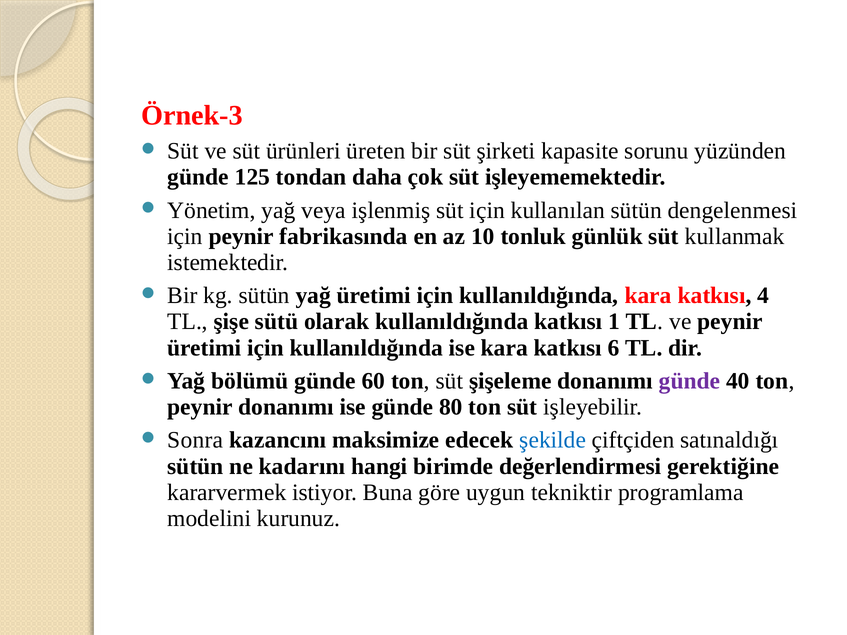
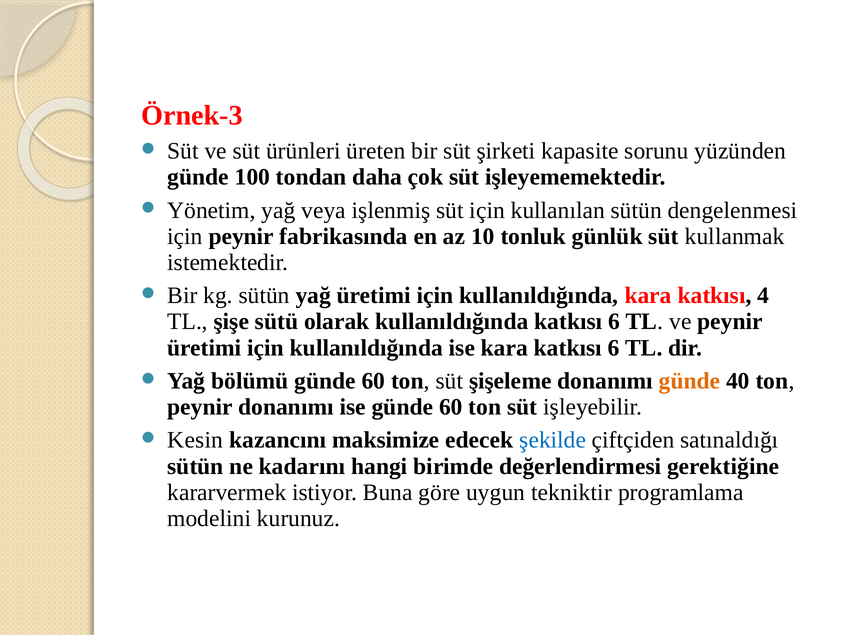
125: 125 -> 100
kullanıldığında katkısı 1: 1 -> 6
günde at (690, 381) colour: purple -> orange
ise günde 80: 80 -> 60
Sonra: Sonra -> Kesin
